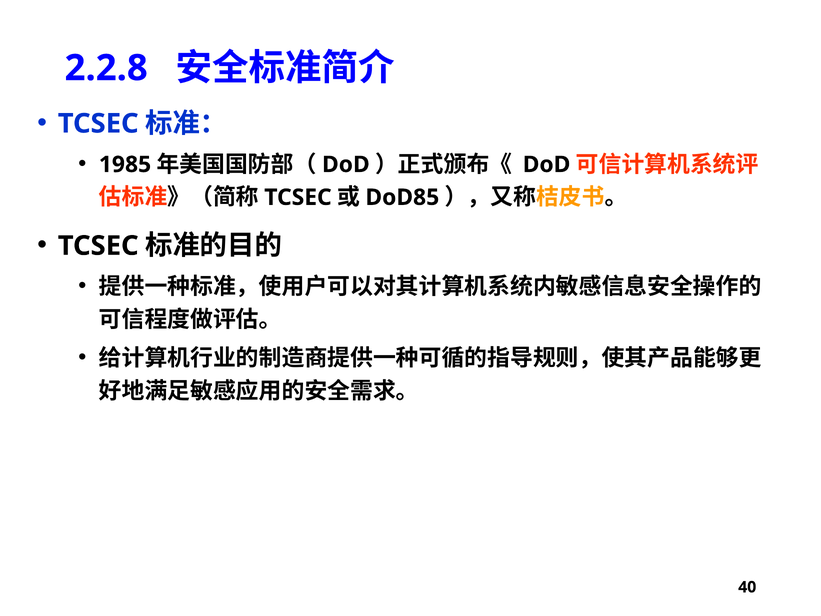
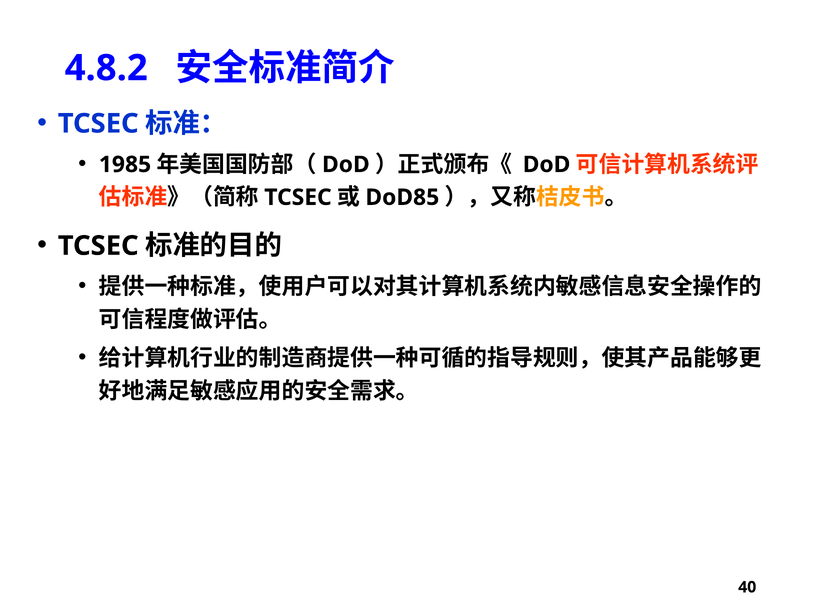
2.2.8: 2.2.8 -> 4.8.2
